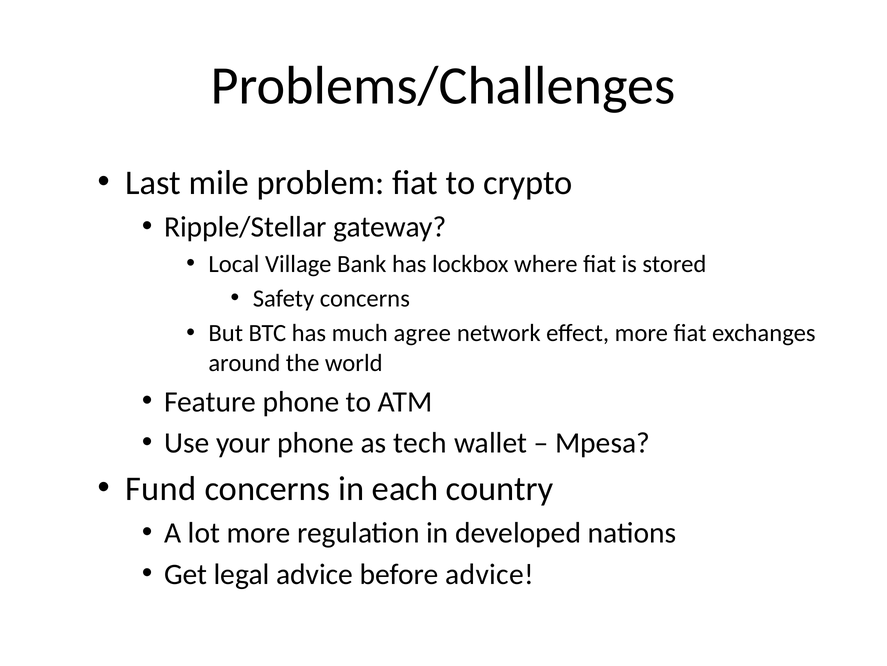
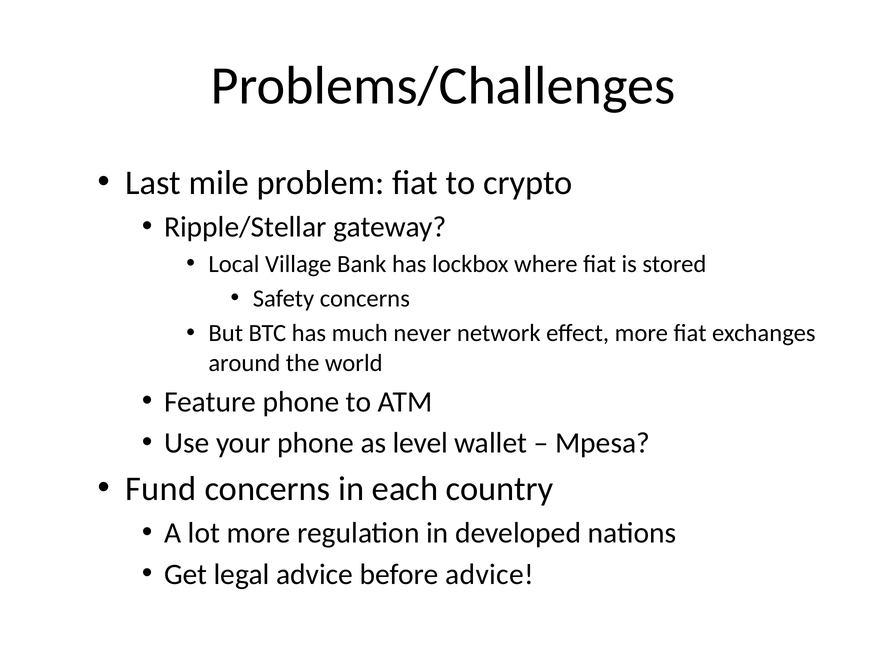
agree: agree -> never
tech: tech -> level
